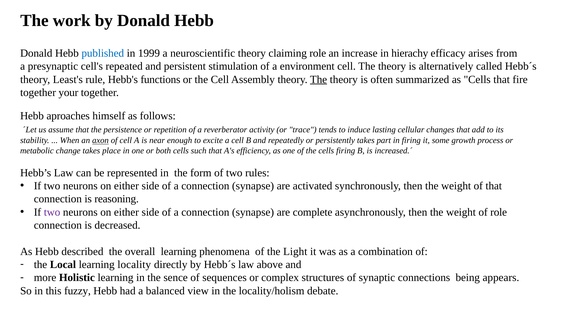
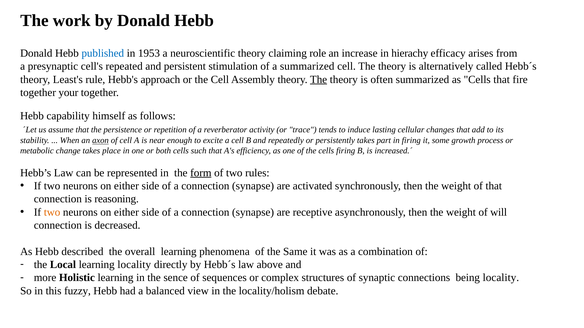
1999: 1999 -> 1953
a environment: environment -> summarized
functions: functions -> approach
aproaches: aproaches -> capability
form underline: none -> present
two at (52, 212) colour: purple -> orange
complete: complete -> receptive
of role: role -> will
Light: Light -> Same
being appears: appears -> locality
